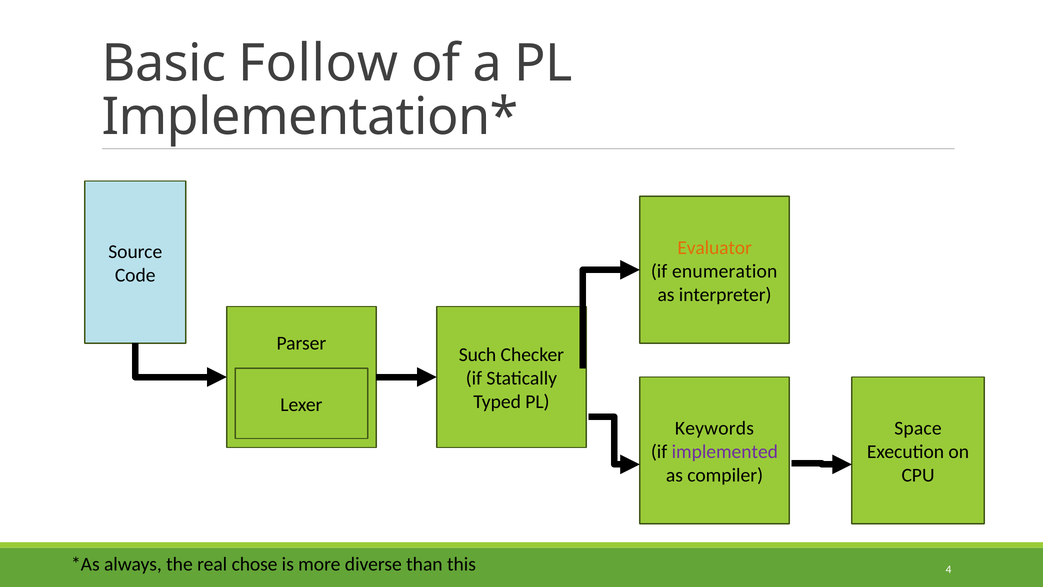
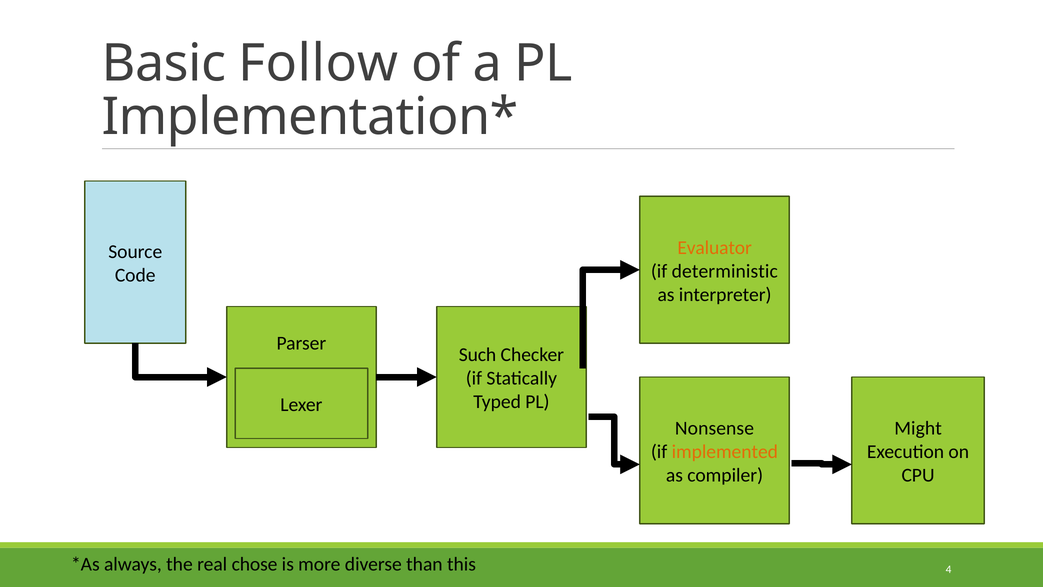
enumeration: enumeration -> deterministic
Keywords: Keywords -> Nonsense
Space: Space -> Might
implemented colour: purple -> orange
